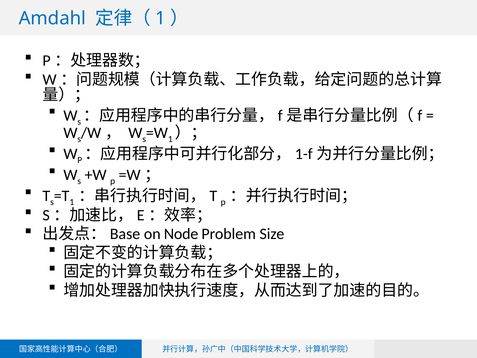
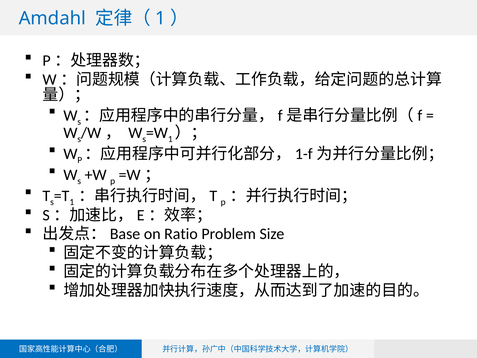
Node: Node -> Ratio
